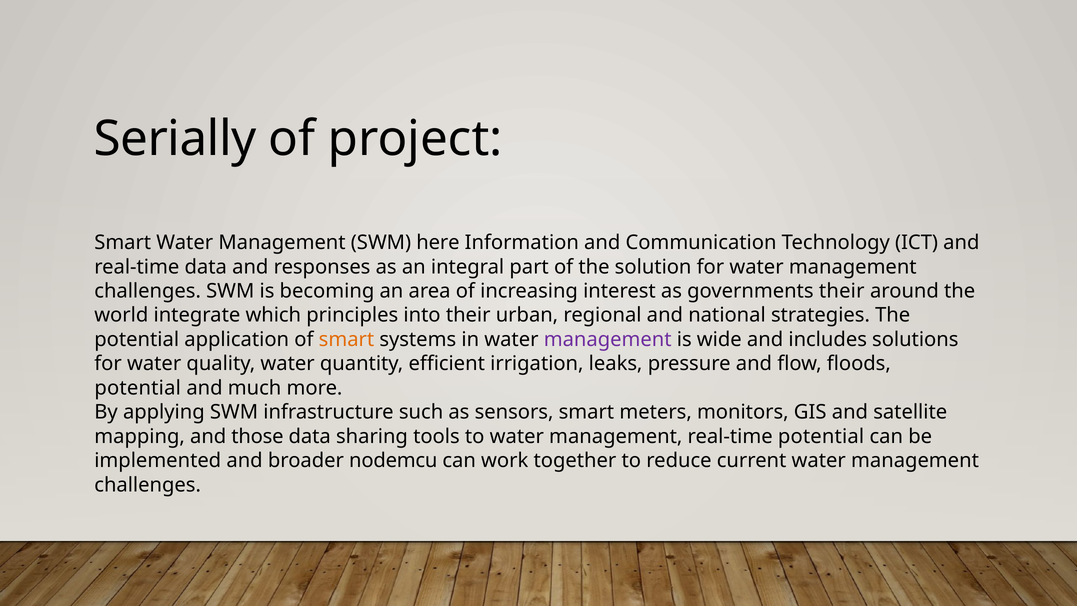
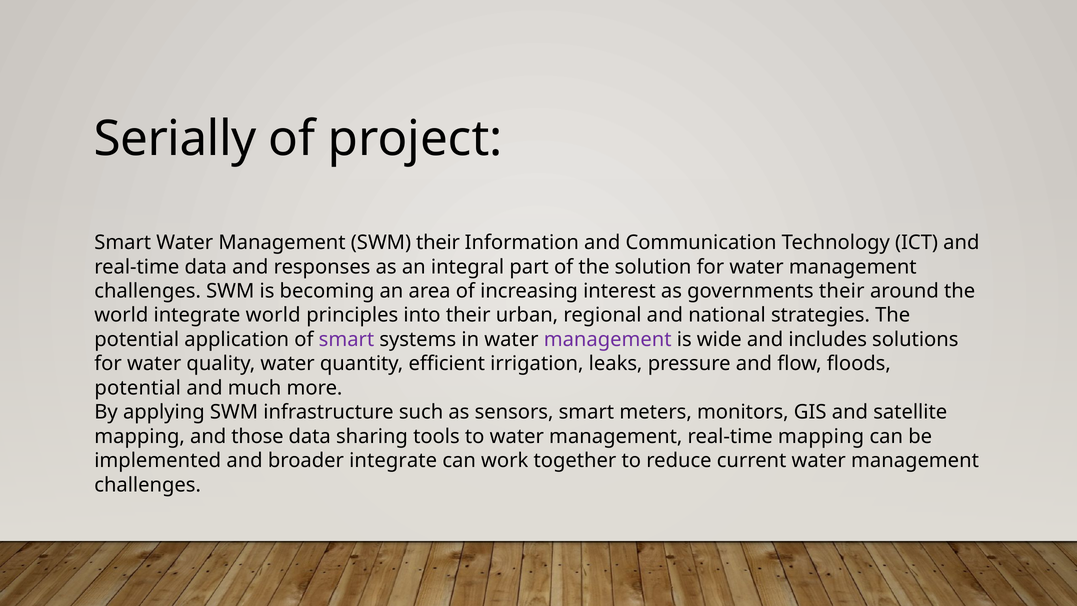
SWM here: here -> their
integrate which: which -> world
smart at (346, 339) colour: orange -> purple
real-time potential: potential -> mapping
broader nodemcu: nodemcu -> integrate
